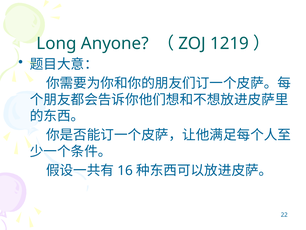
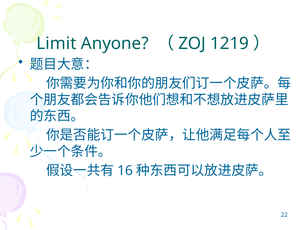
Long: Long -> Limit
